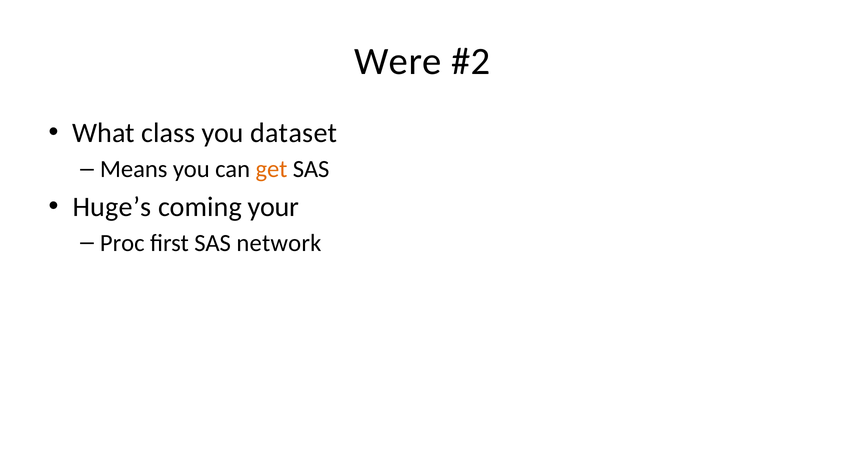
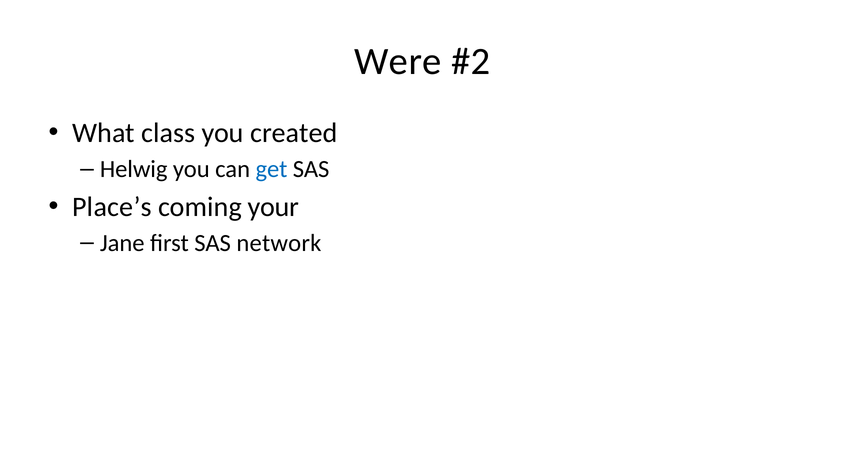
dataset: dataset -> created
Means: Means -> Helwig
get colour: orange -> blue
Huge’s: Huge’s -> Place’s
Proc: Proc -> Jane
